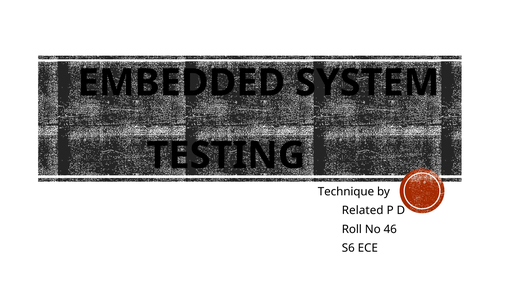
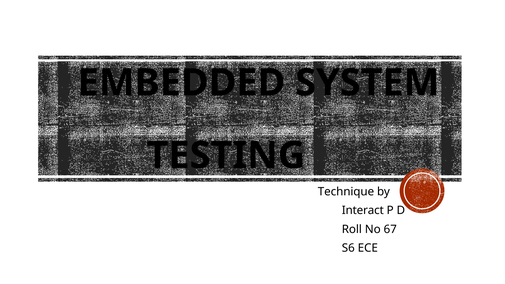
Related: Related -> Interact
46: 46 -> 67
